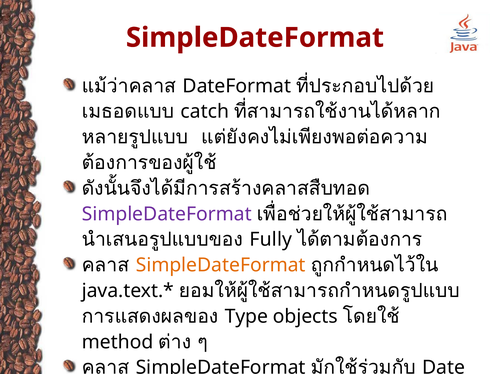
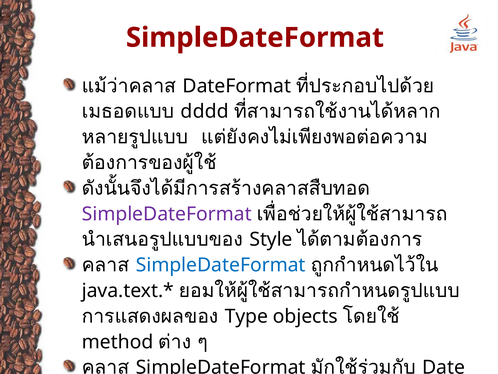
catch: catch -> dddd
Fully: Fully -> Style
SimpleDateFormat at (221, 265) colour: orange -> blue
